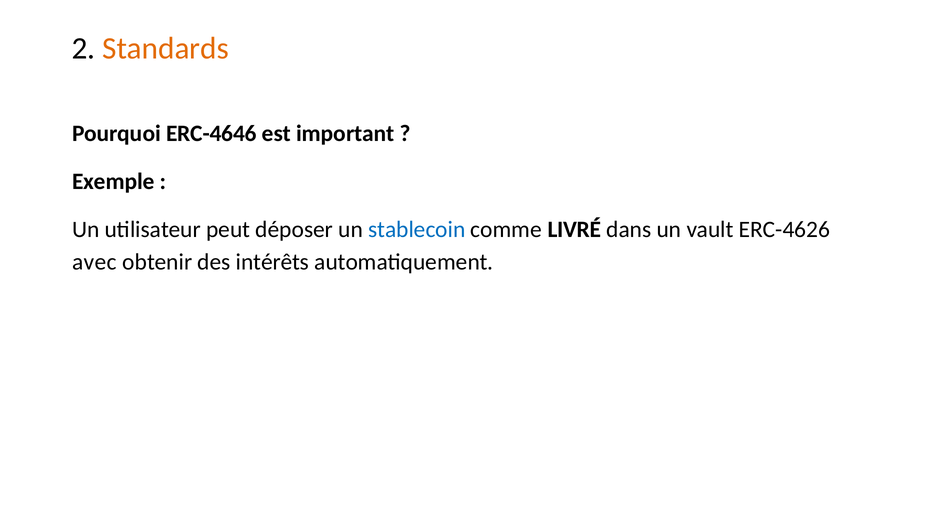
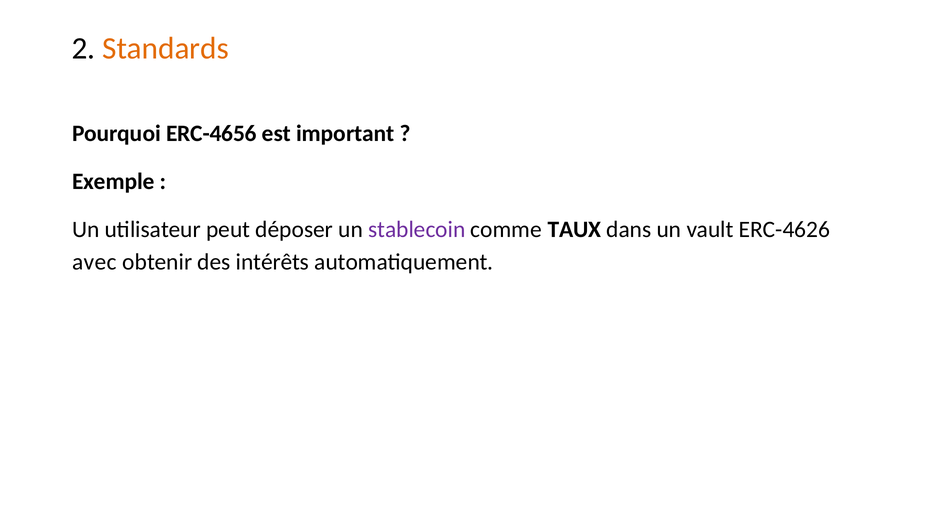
ERC-4646: ERC-4646 -> ERC-4656
stablecoin colour: blue -> purple
LIVRÉ: LIVRÉ -> TAUX
